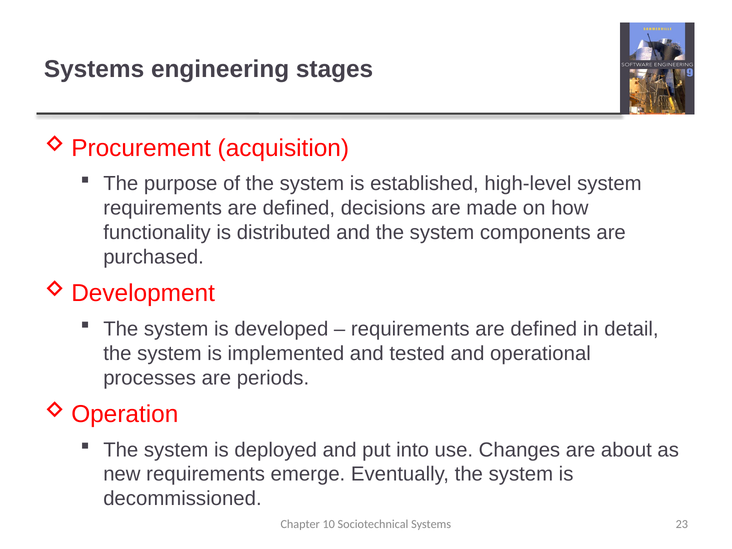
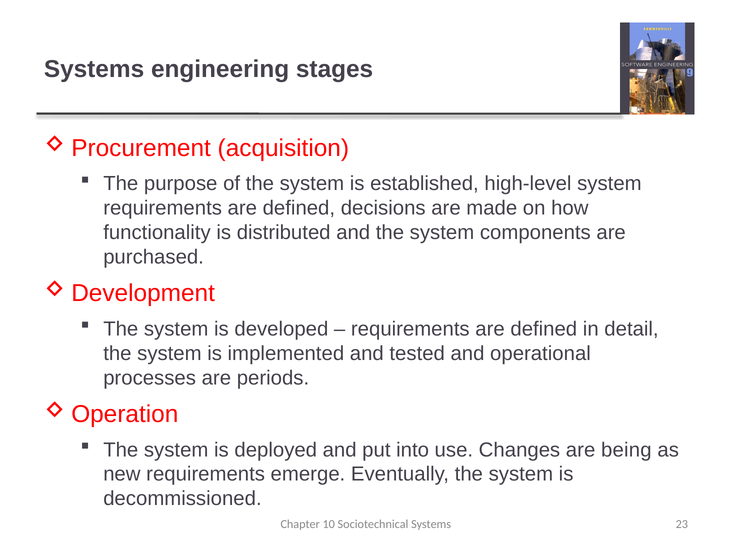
about: about -> being
